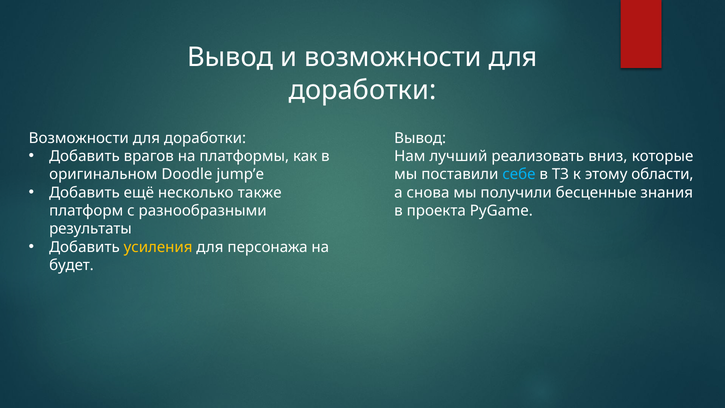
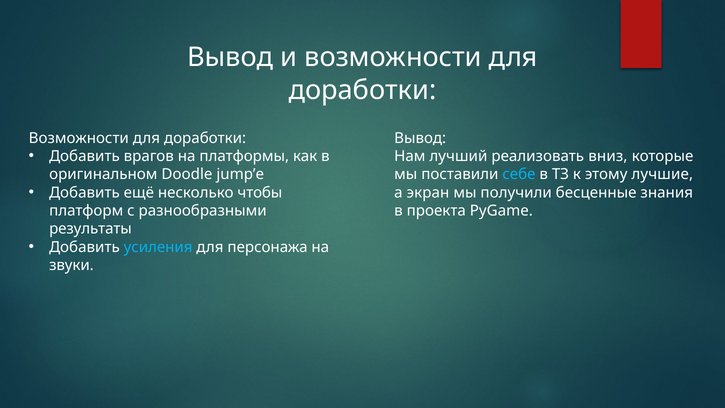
области: области -> лучшие
также: также -> чтобы
снова: снова -> экран
усиления colour: yellow -> light blue
будет: будет -> звуки
